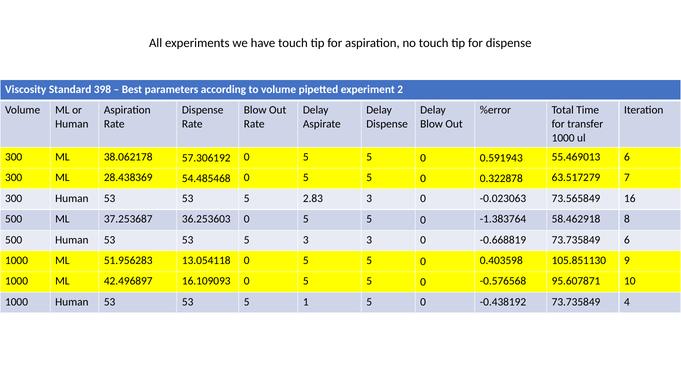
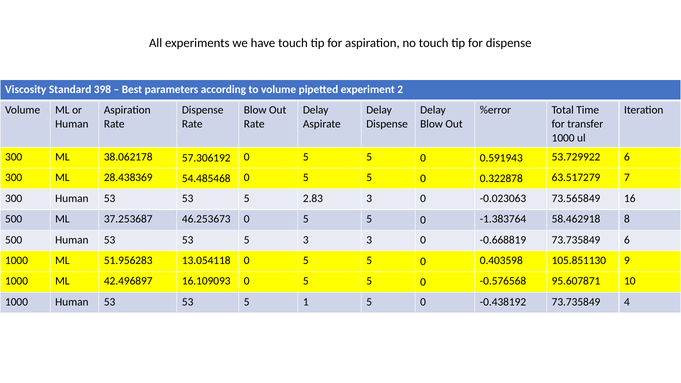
55.469013: 55.469013 -> 53.729922
36.253603: 36.253603 -> 46.253673
